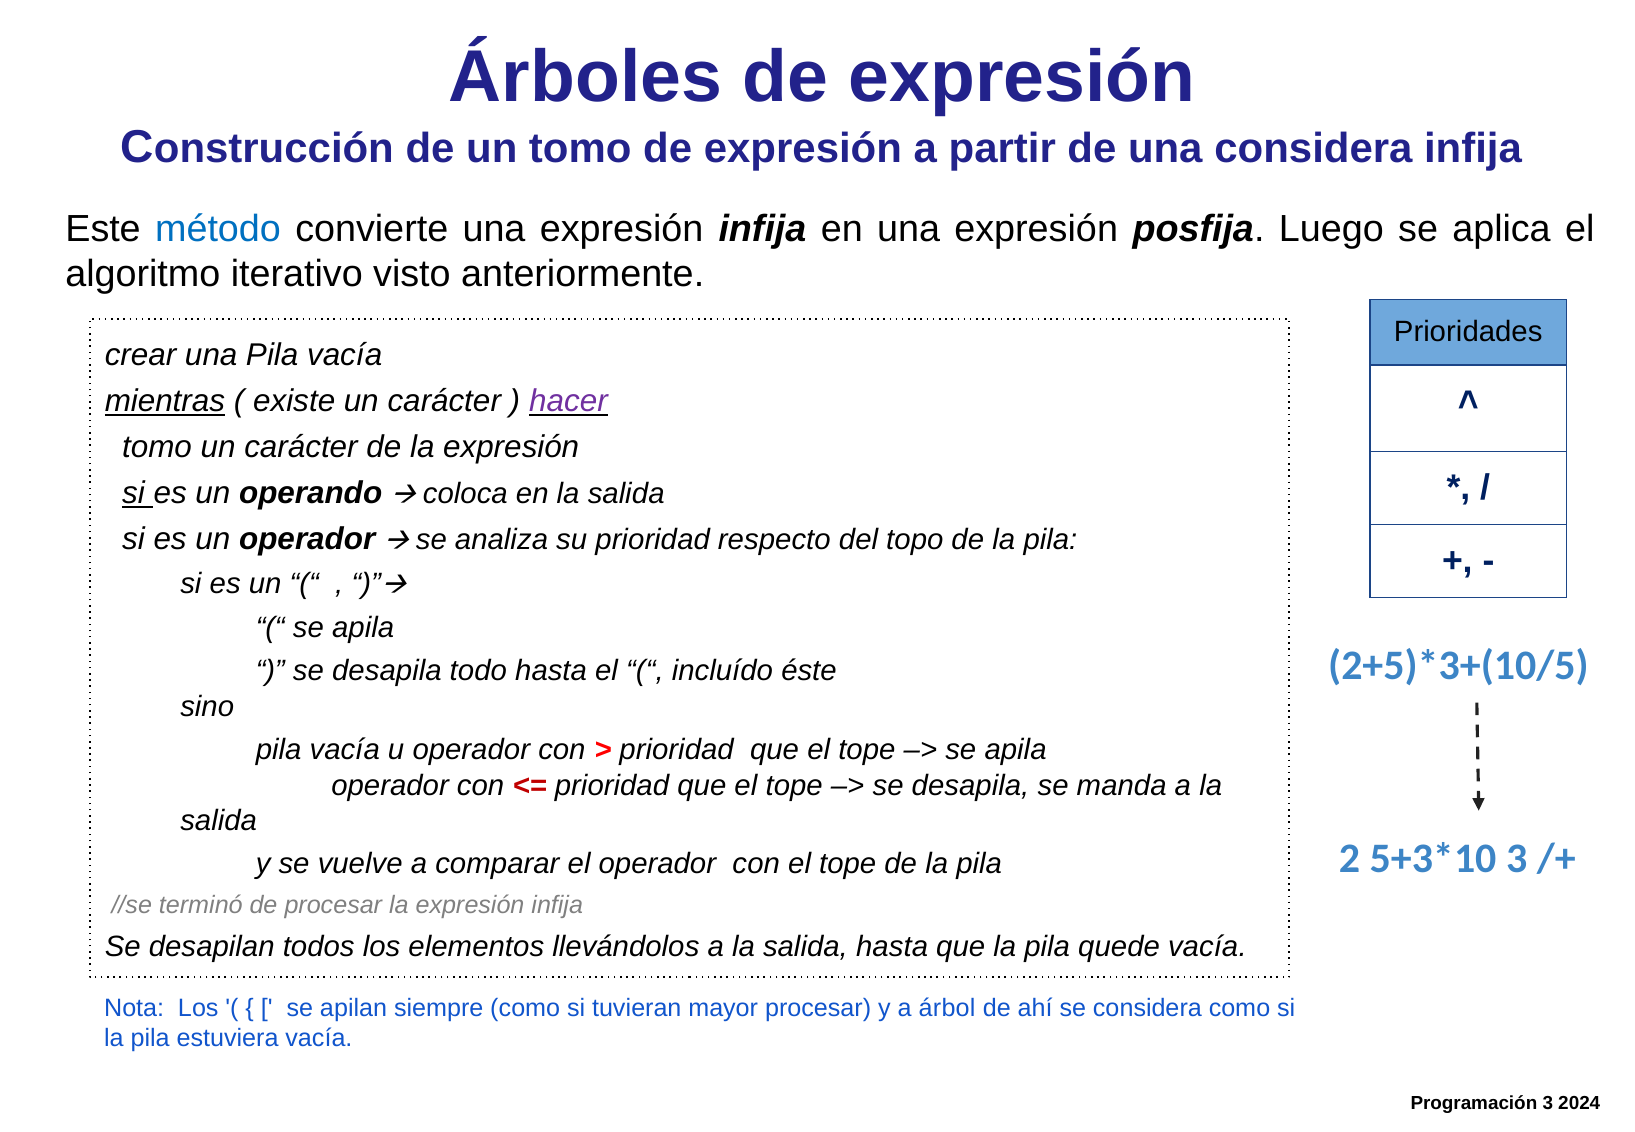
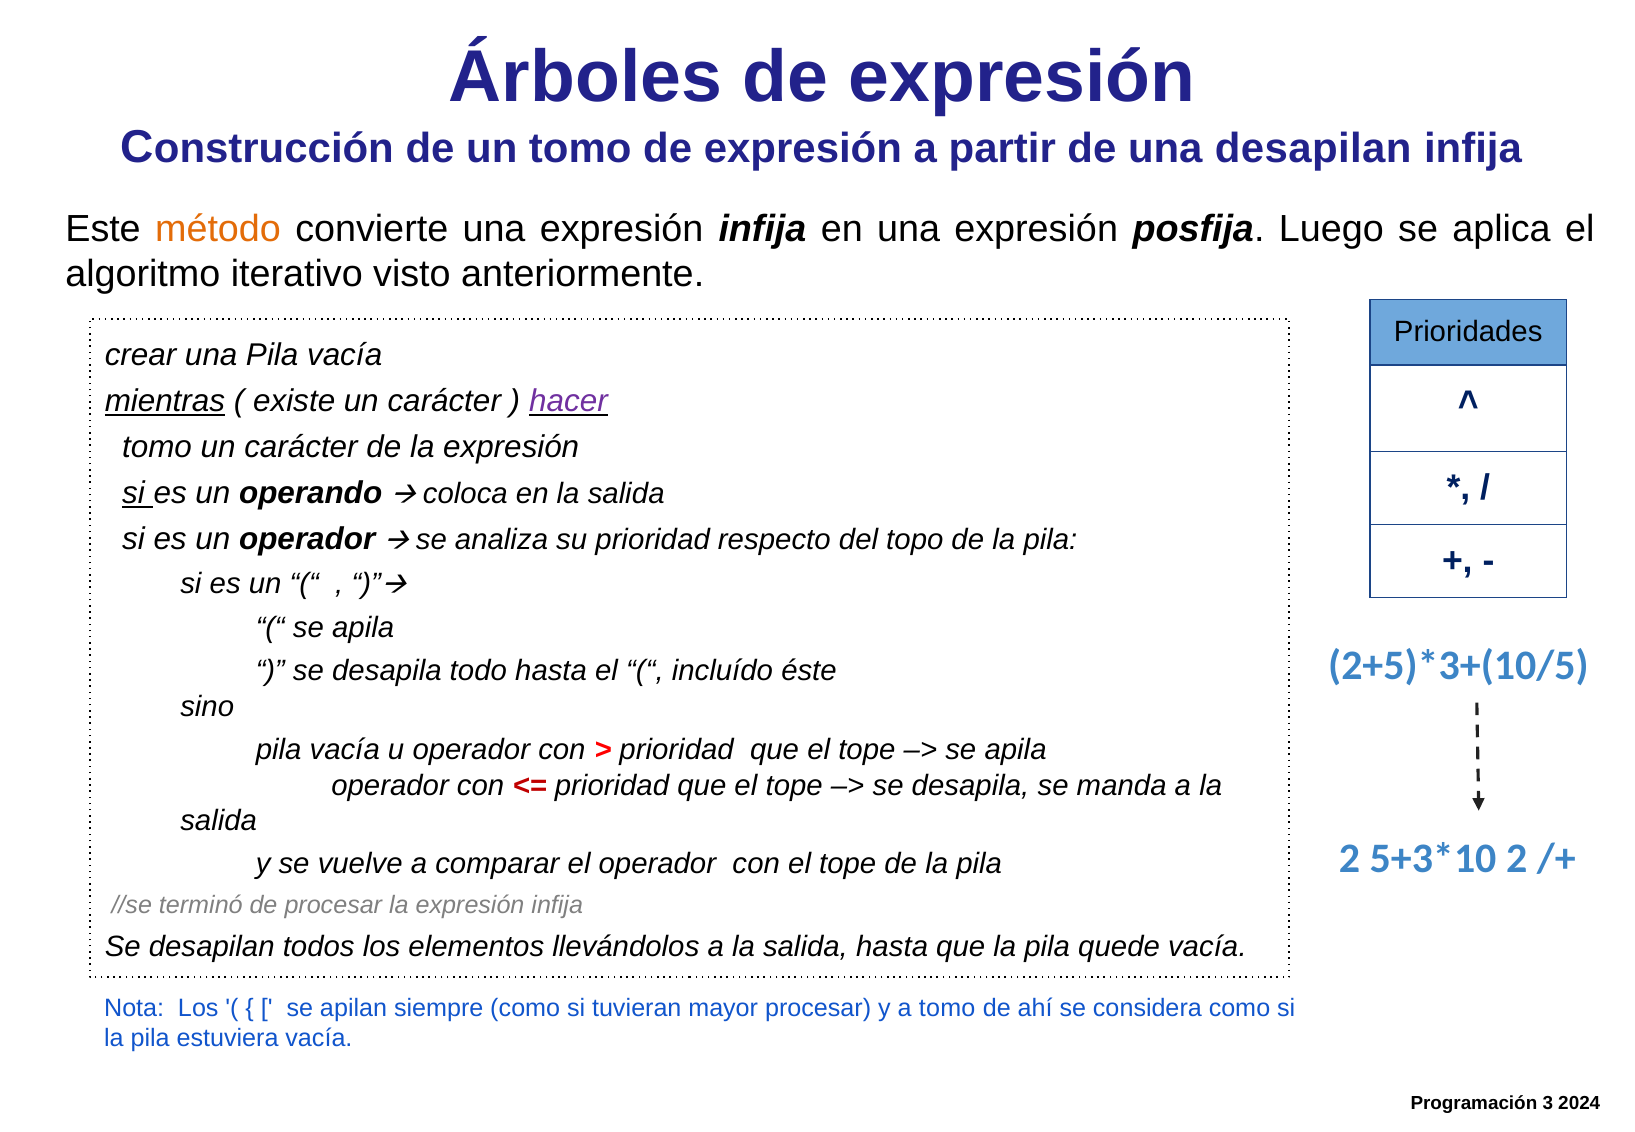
una considera: considera -> desapilan
método colour: blue -> orange
3 at (1517, 859): 3 -> 2
a árbol: árbol -> tomo
